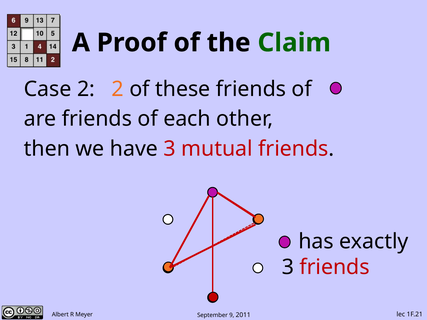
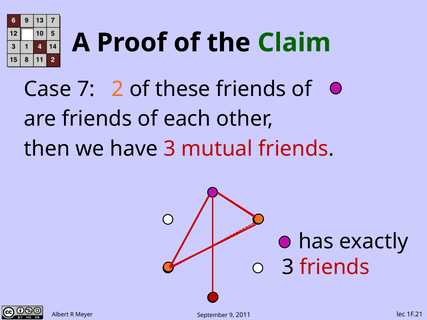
Case 2: 2 -> 7
